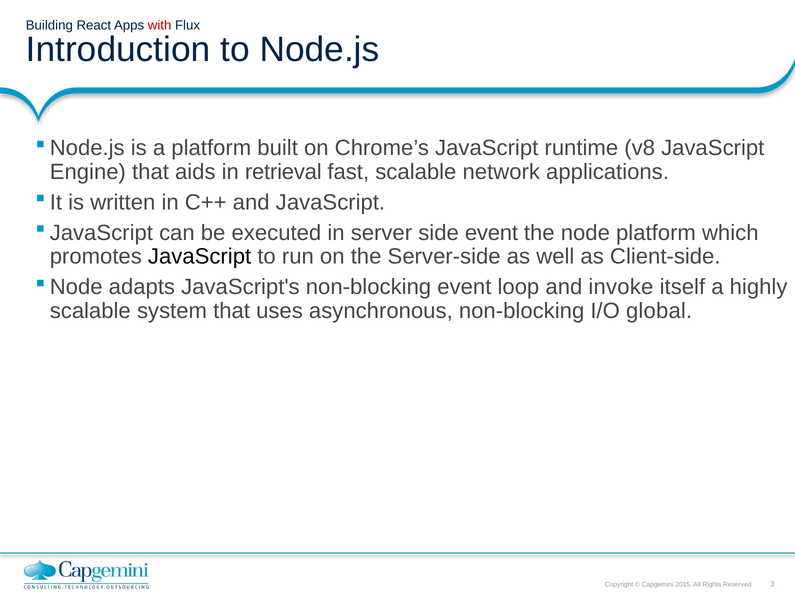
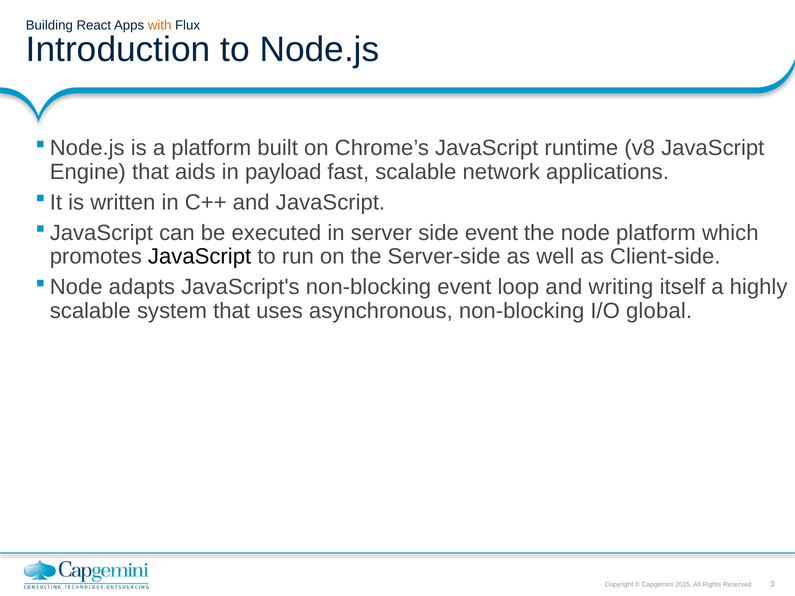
with colour: red -> orange
retrieval: retrieval -> payload
invoke: invoke -> writing
